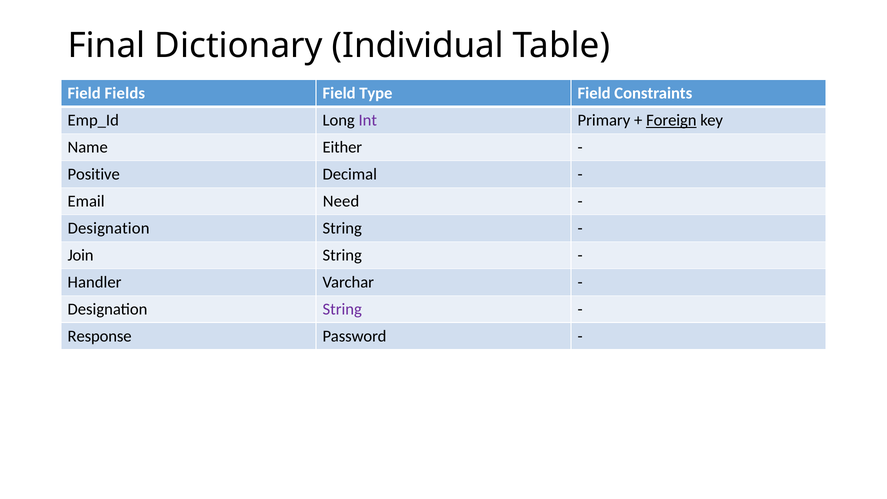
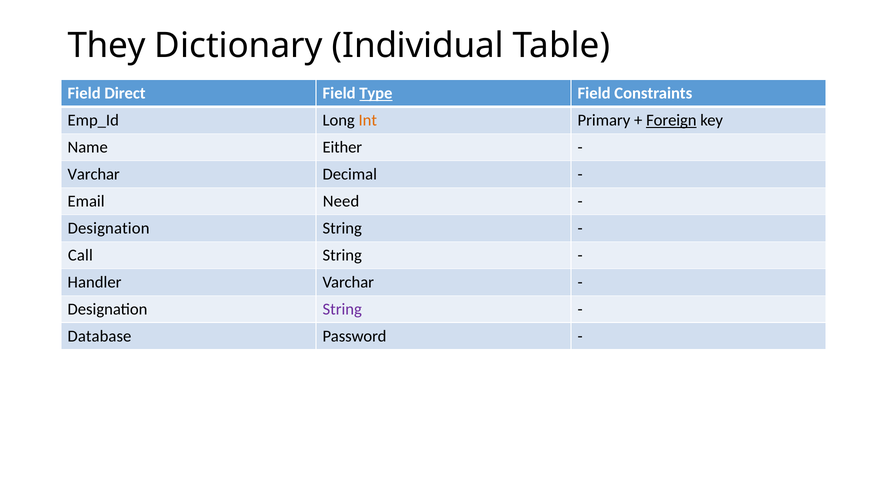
Final: Final -> They
Fields: Fields -> Direct
Type underline: none -> present
Int colour: purple -> orange
Positive at (94, 174): Positive -> Varchar
Join: Join -> Call
Response: Response -> Database
